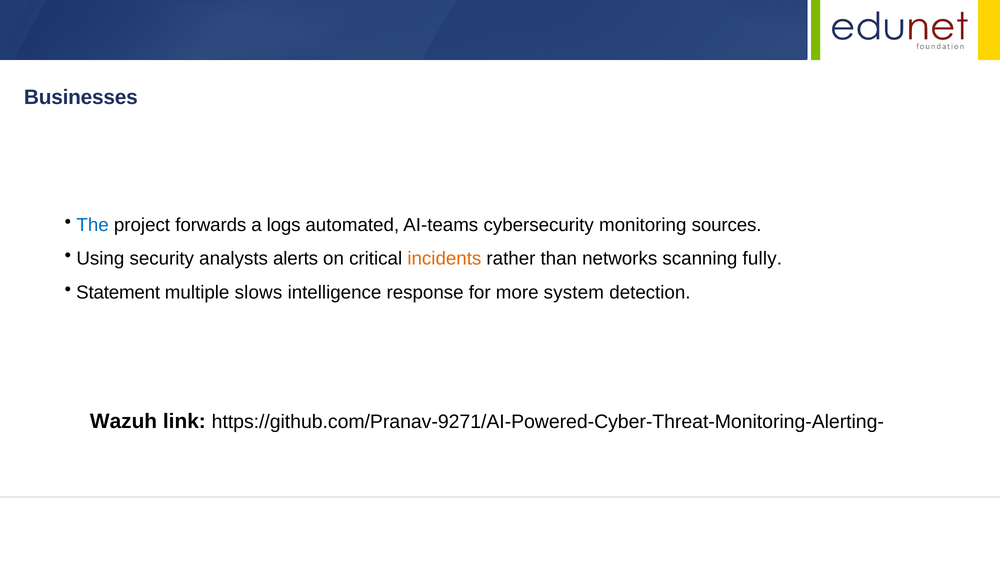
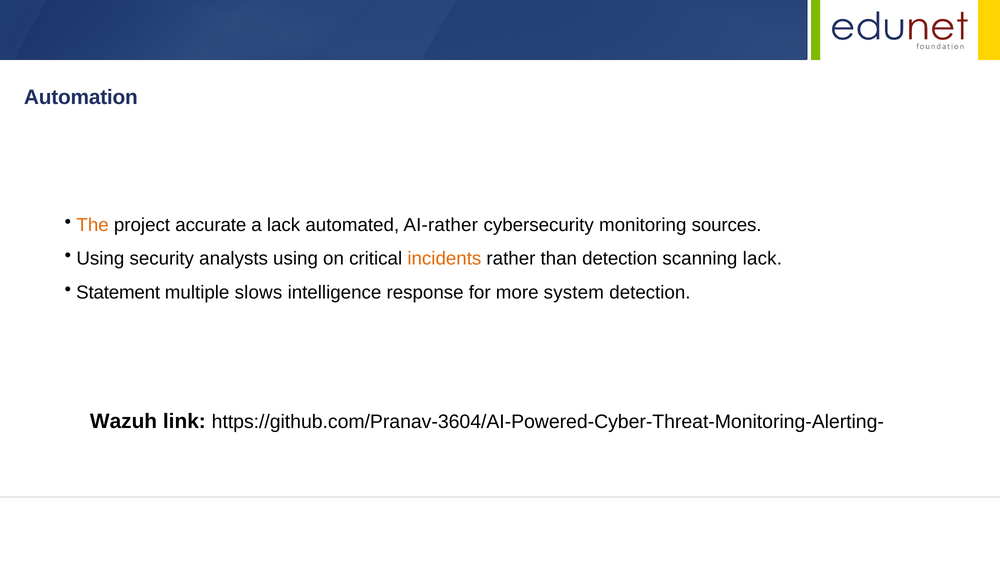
Businesses: Businesses -> Automation
The colour: blue -> orange
forwards: forwards -> accurate
a logs: logs -> lack
AI-teams: AI-teams -> AI-rather
analysts alerts: alerts -> using
than networks: networks -> detection
scanning fully: fully -> lack
https://github.com/Pranav-9271/AI-Powered-Cyber-Threat-Monitoring-Alerting-: https://github.com/Pranav-9271/AI-Powered-Cyber-Threat-Monitoring-Alerting- -> https://github.com/Pranav-3604/AI-Powered-Cyber-Threat-Monitoring-Alerting-
